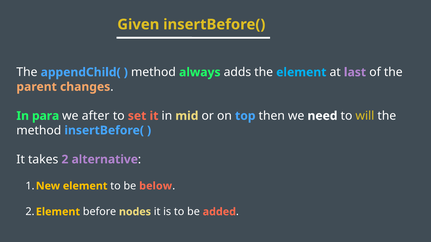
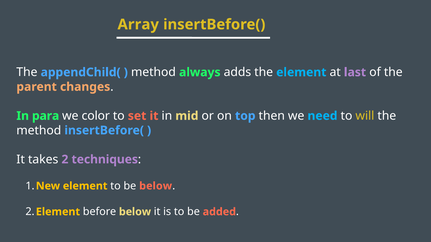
Given: Given -> Array
after: after -> color
need colour: white -> light blue
alternative: alternative -> techniques
before nodes: nodes -> below
